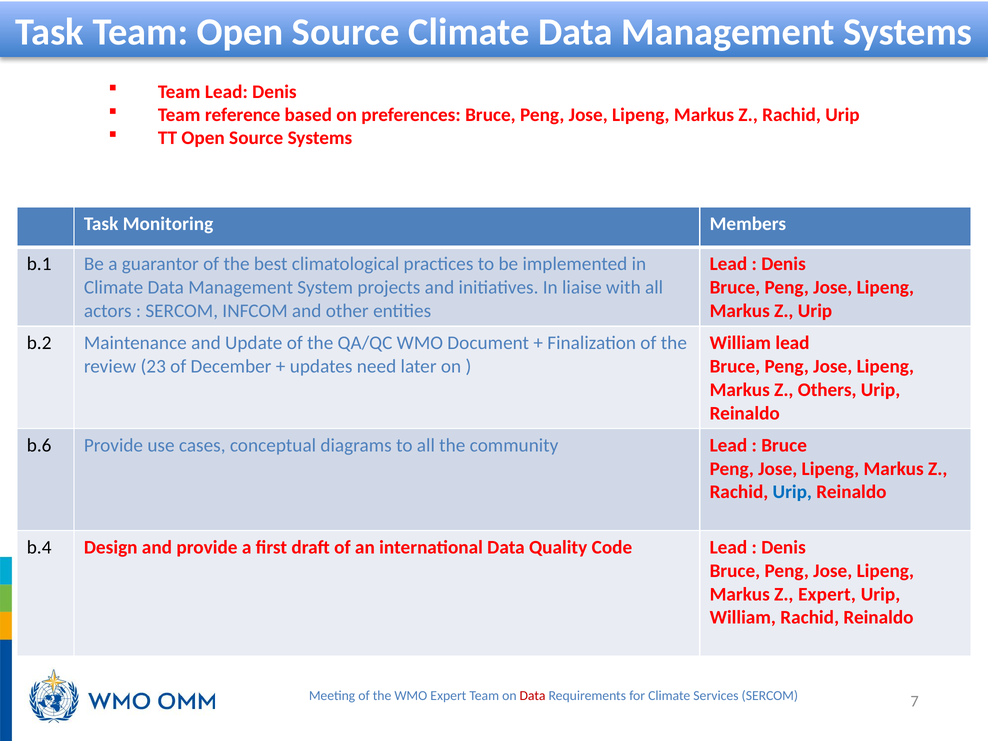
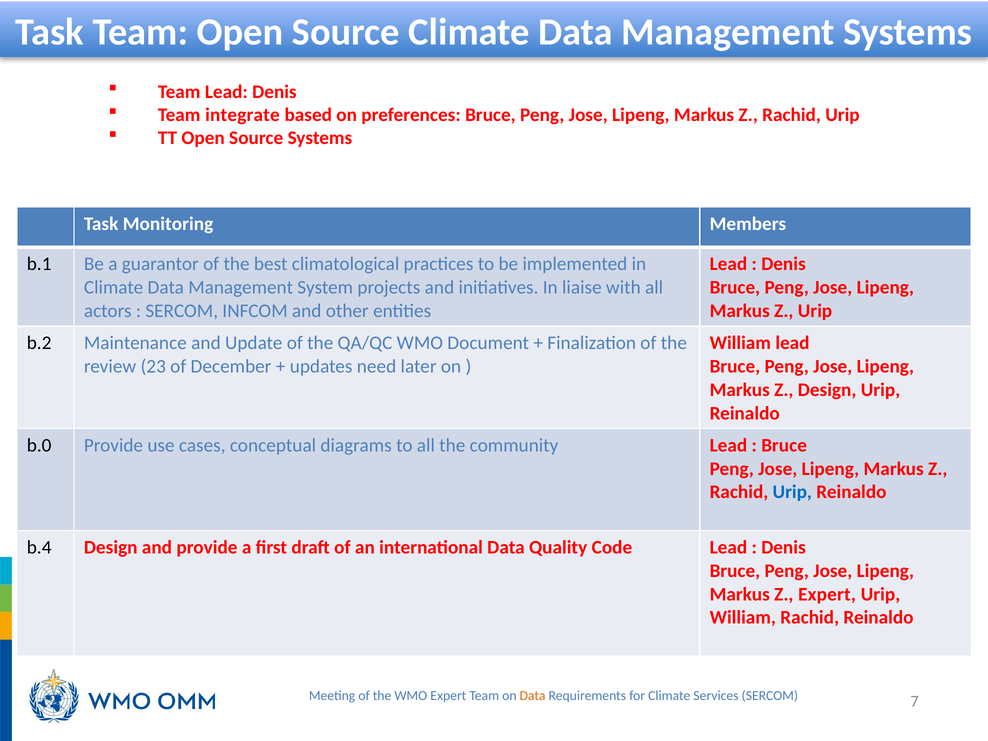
reference: reference -> integrate
Z Others: Others -> Design
b.6: b.6 -> b.0
Data at (533, 696) colour: red -> orange
